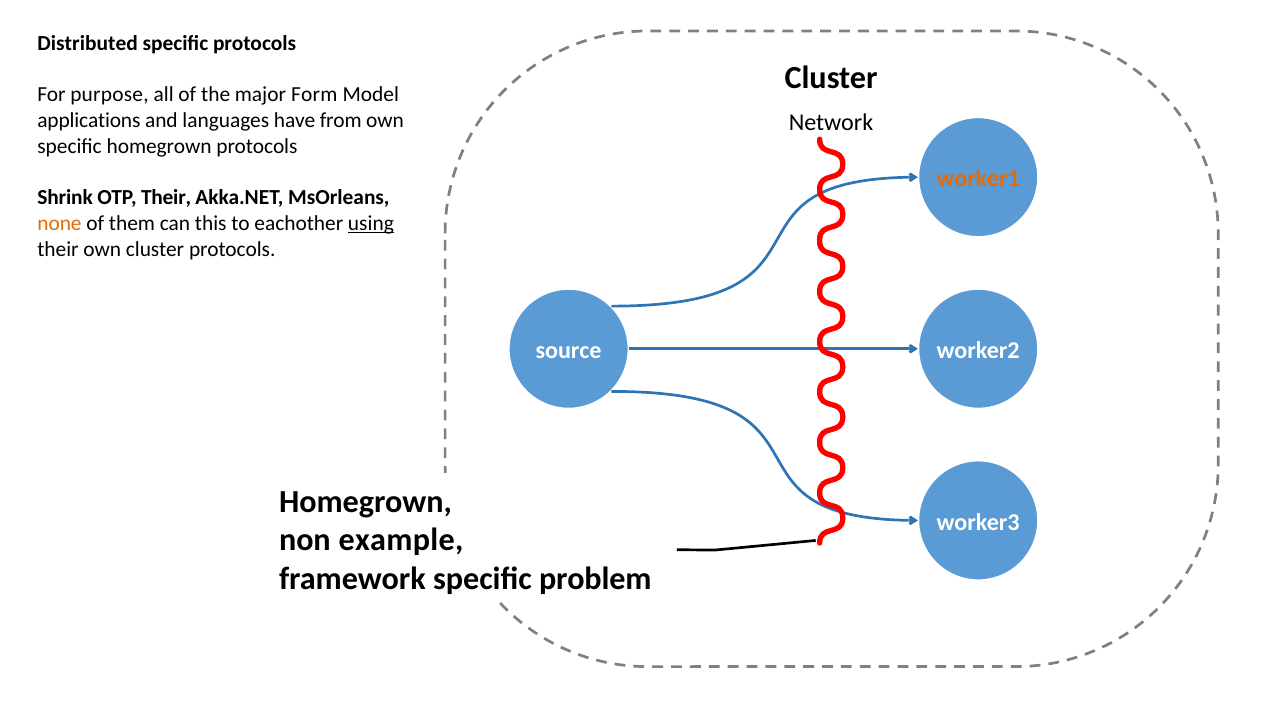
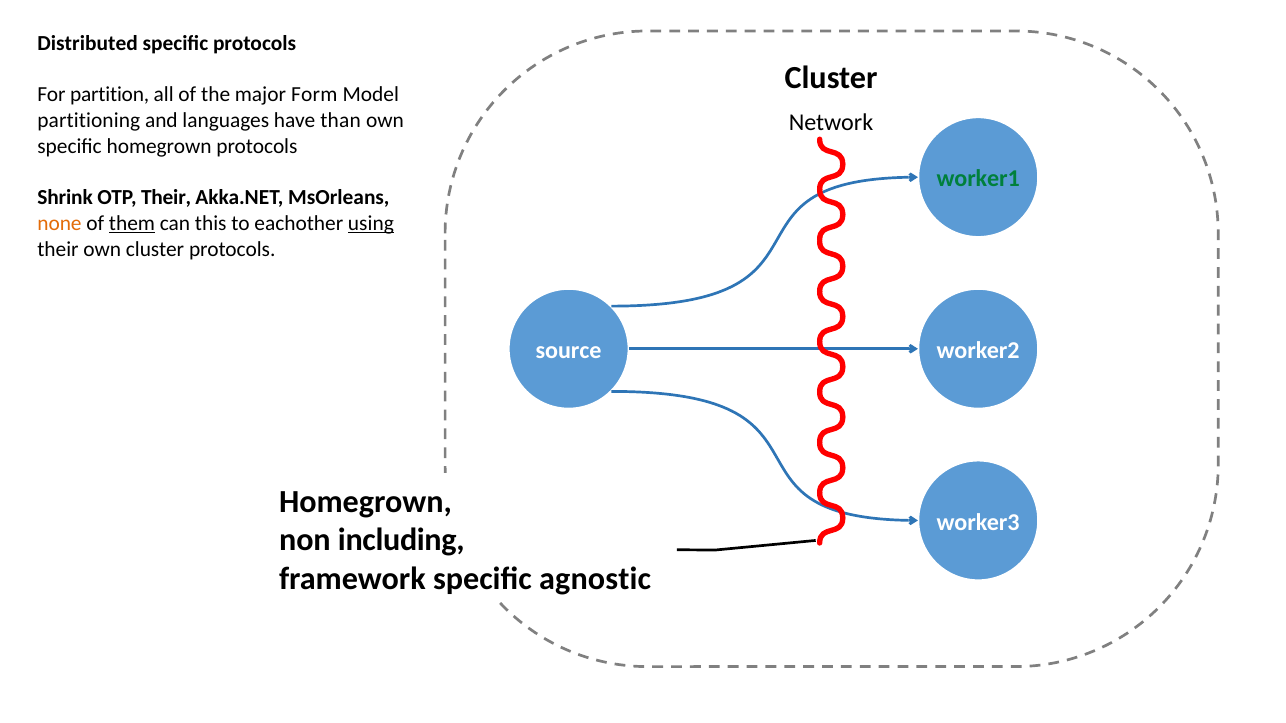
purpose: purpose -> partition
applications: applications -> partitioning
from: from -> than
worker1 colour: orange -> green
them underline: none -> present
example: example -> including
problem: problem -> agnostic
